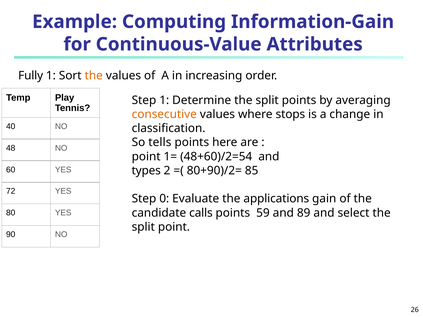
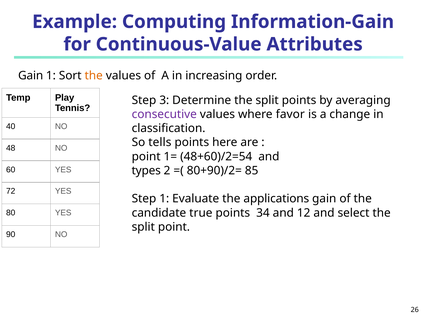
Fully at (31, 76): Fully -> Gain
Step 1: 1 -> 3
consecutive colour: orange -> purple
stops: stops -> favor
Step 0: 0 -> 1
calls: calls -> true
59: 59 -> 34
89: 89 -> 12
